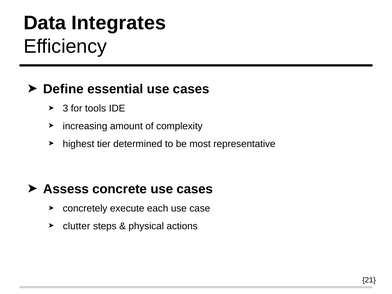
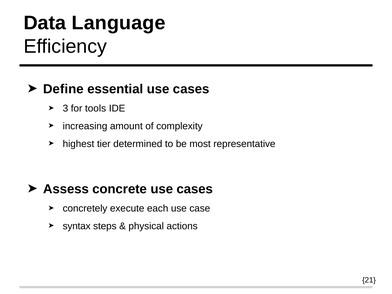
Integrates: Integrates -> Language
clutter: clutter -> syntax
